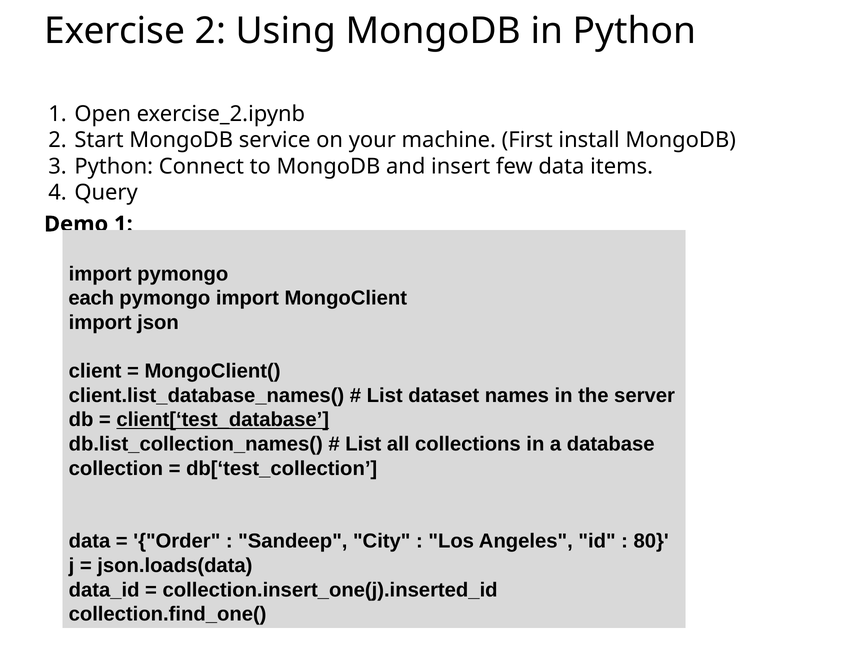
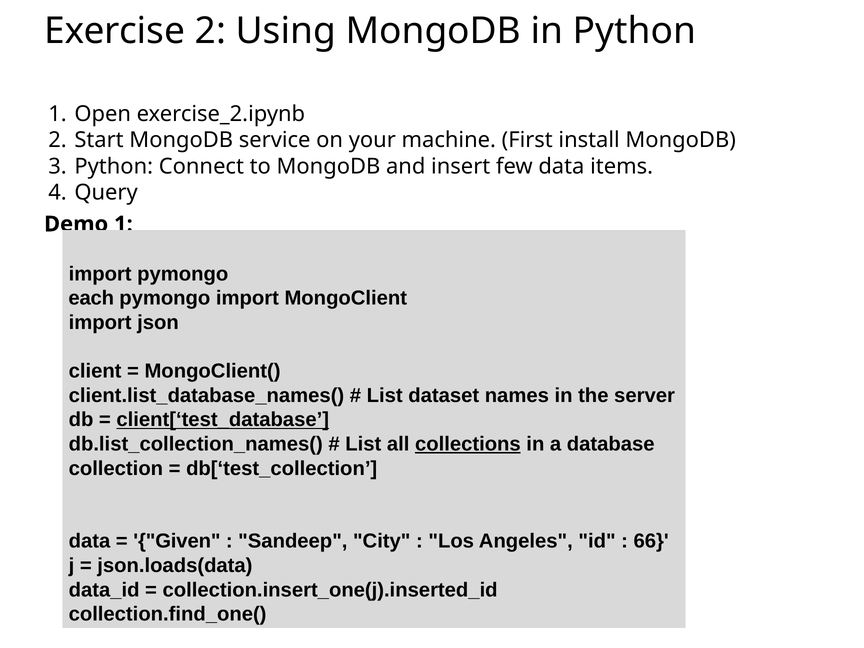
collections underline: none -> present
Order: Order -> Given
80: 80 -> 66
